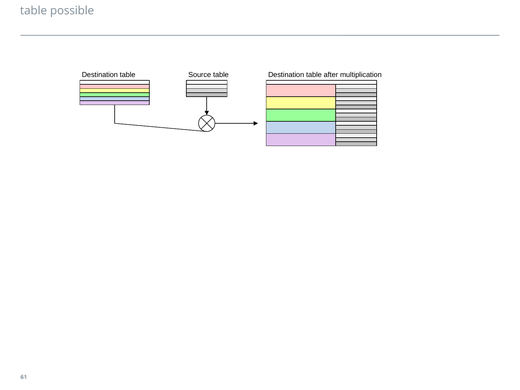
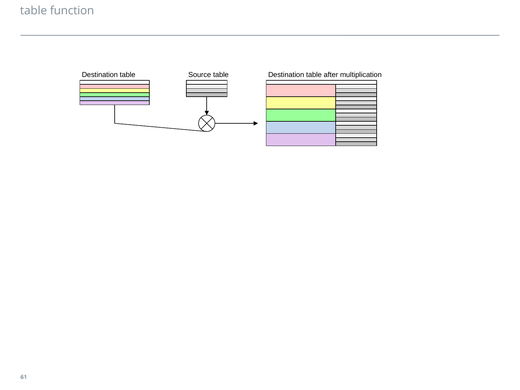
possible: possible -> function
